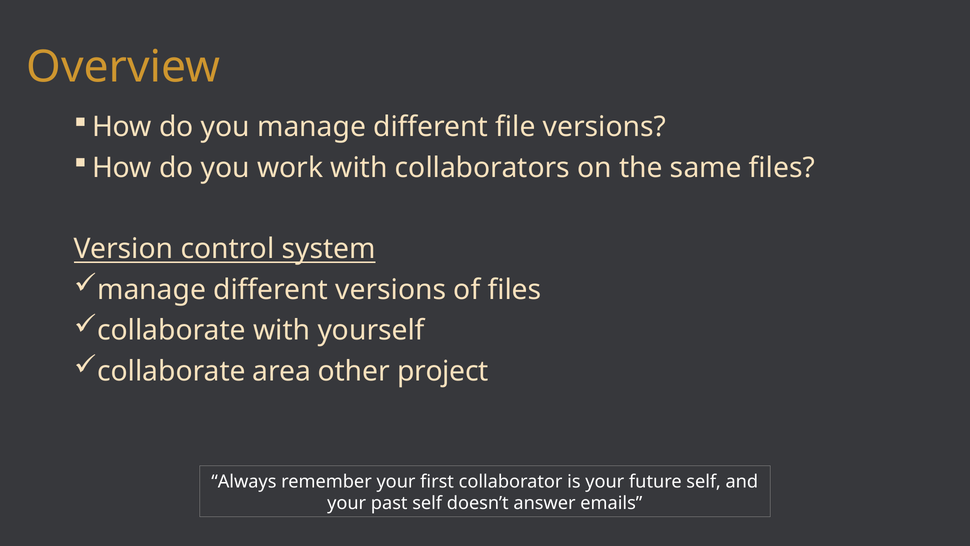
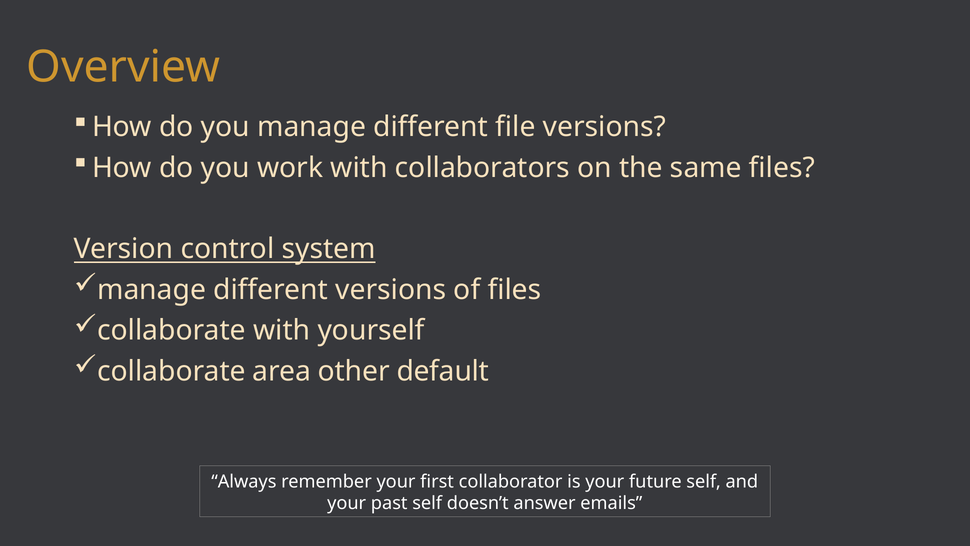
project: project -> default
